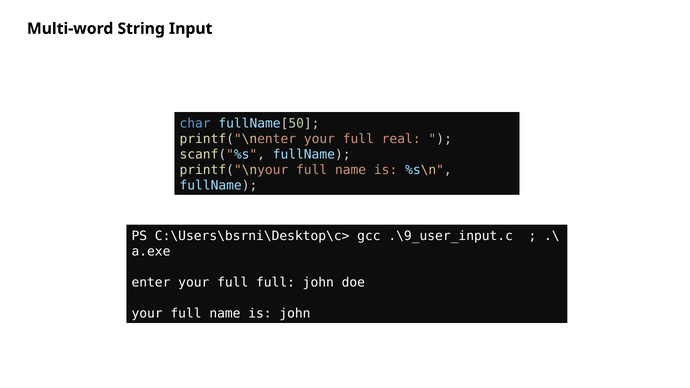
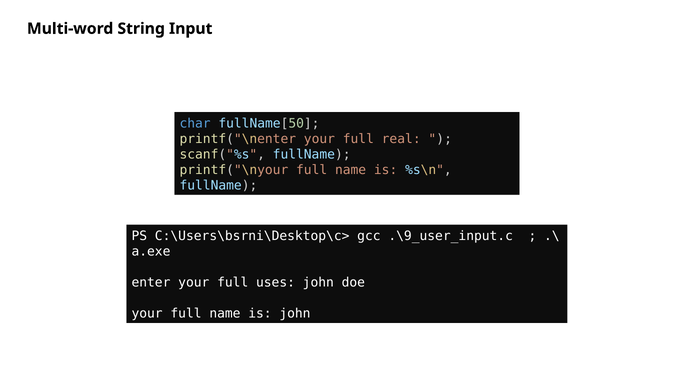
full full: full -> uses
